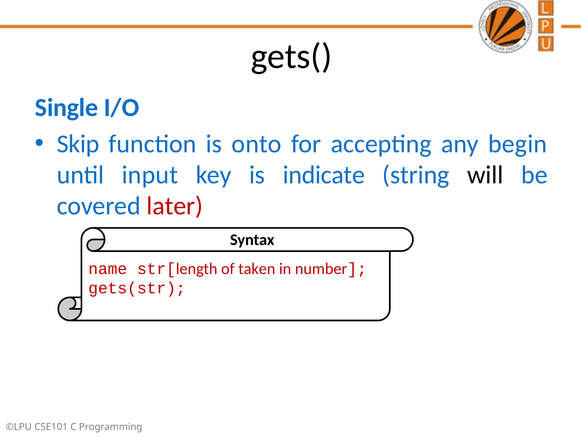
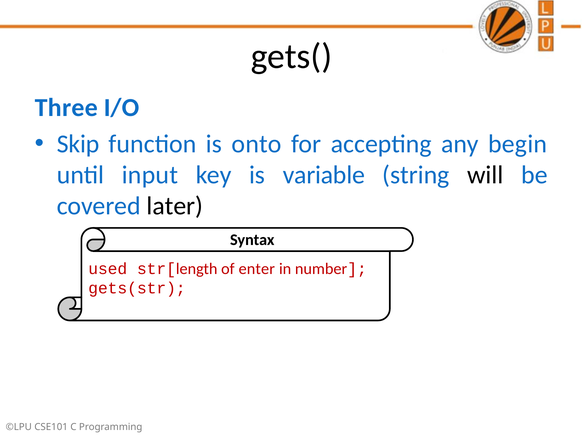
Single: Single -> Three
indicate: indicate -> variable
later colour: red -> black
name: name -> used
taken: taken -> enter
